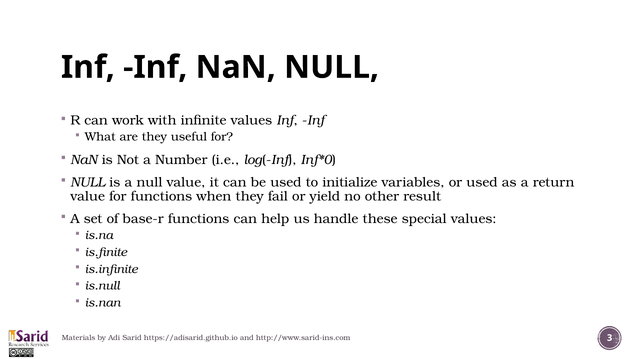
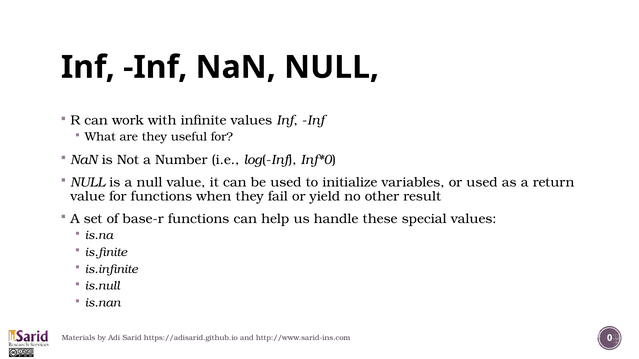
3: 3 -> 0
